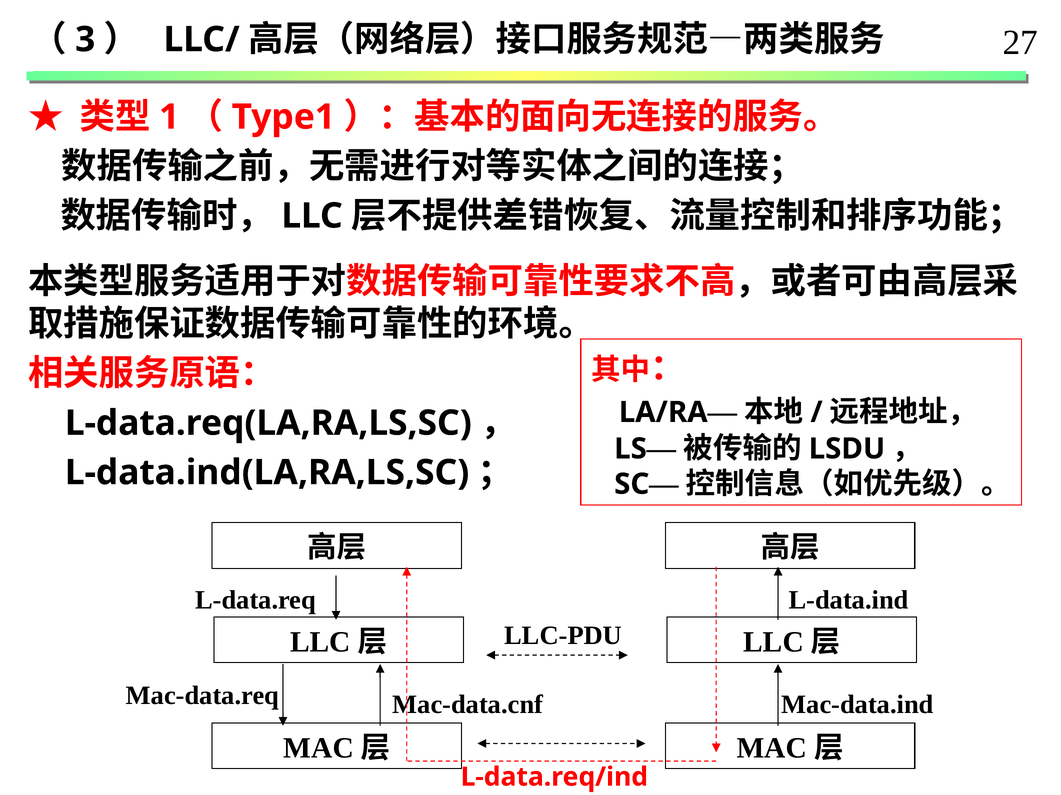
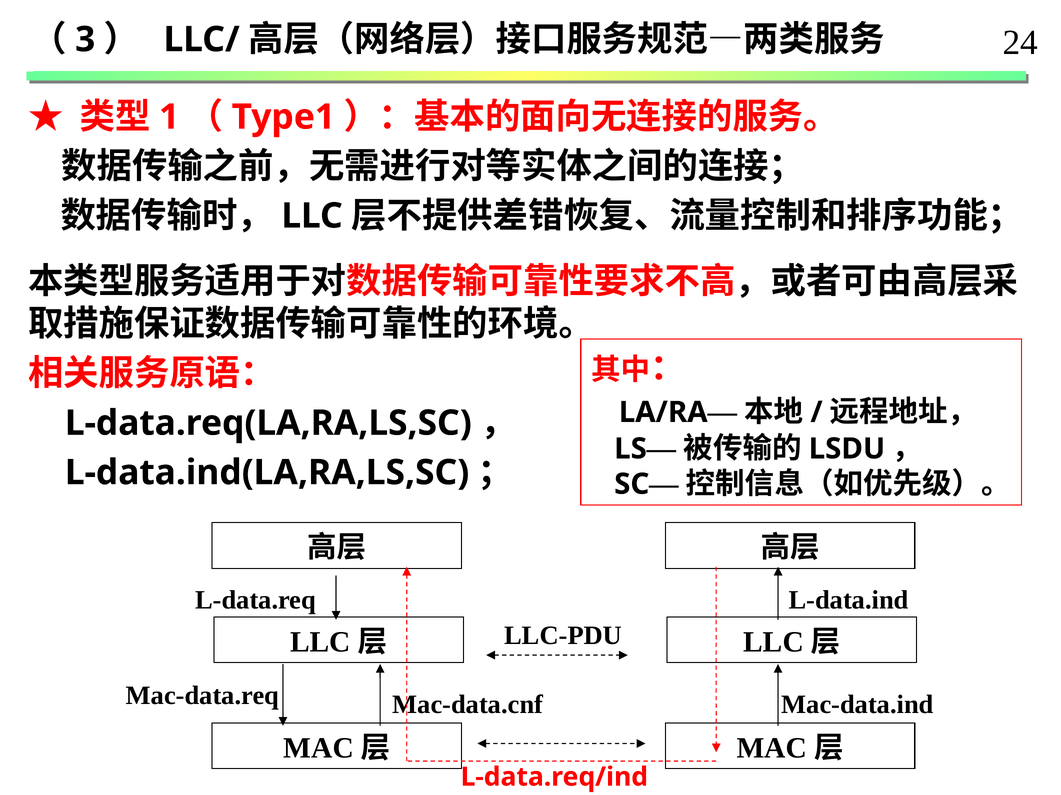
27: 27 -> 24
